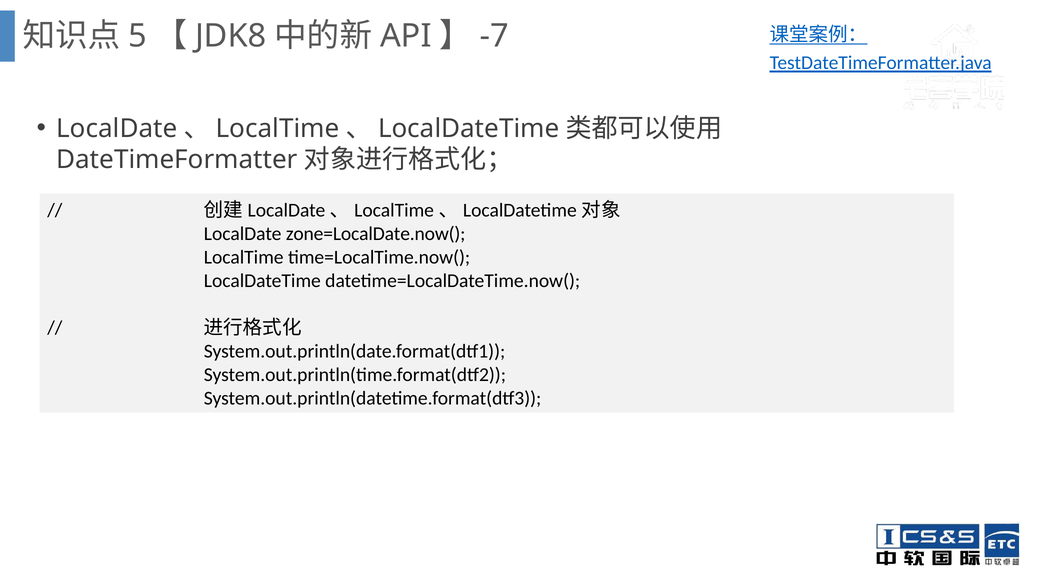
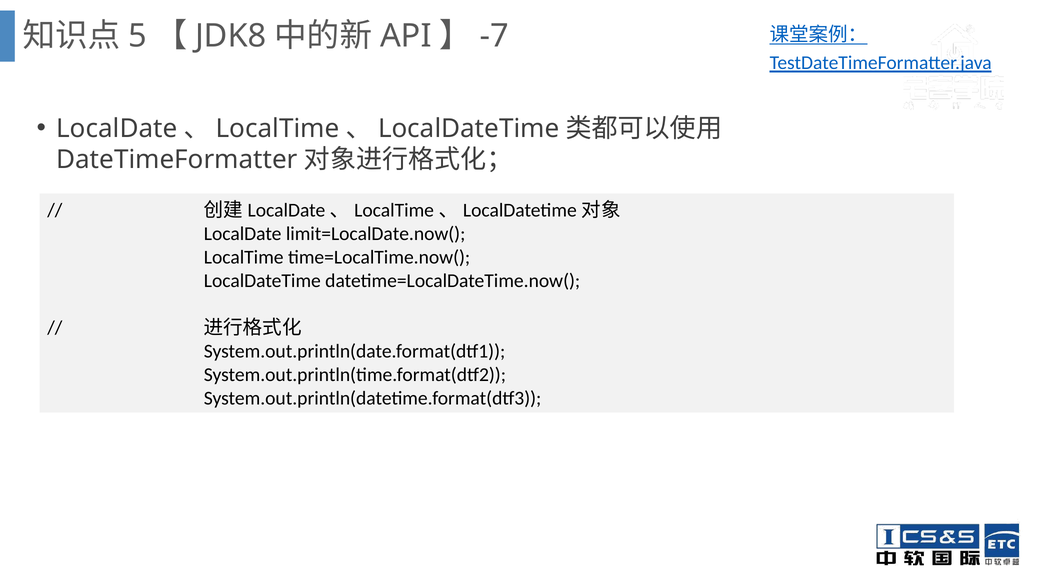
zone=LocalDate.now(: zone=LocalDate.now( -> limit=LocalDate.now(
